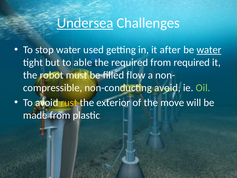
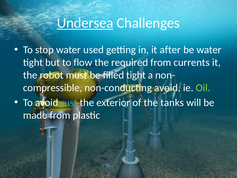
water at (209, 50) underline: present -> none
able: able -> flow
from required: required -> currents
filled flow: flow -> tight
rust colour: yellow -> light blue
move: move -> tanks
